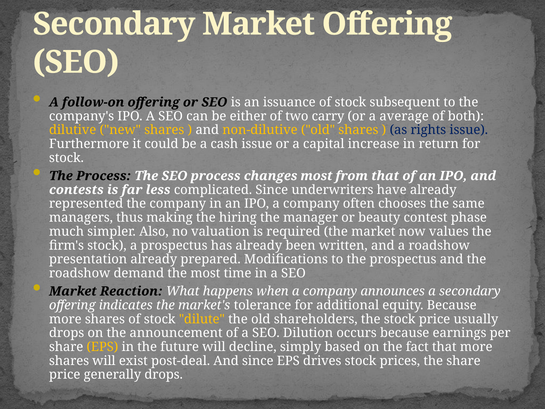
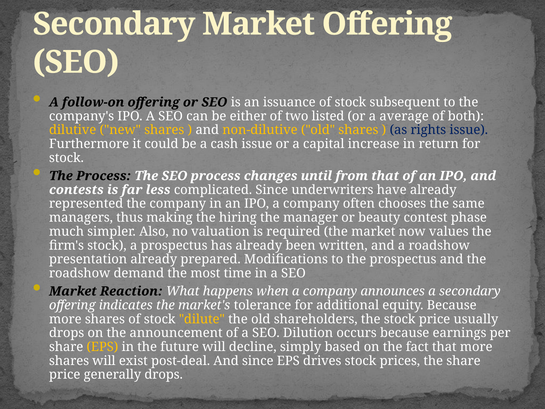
carry: carry -> listed
changes most: most -> until
